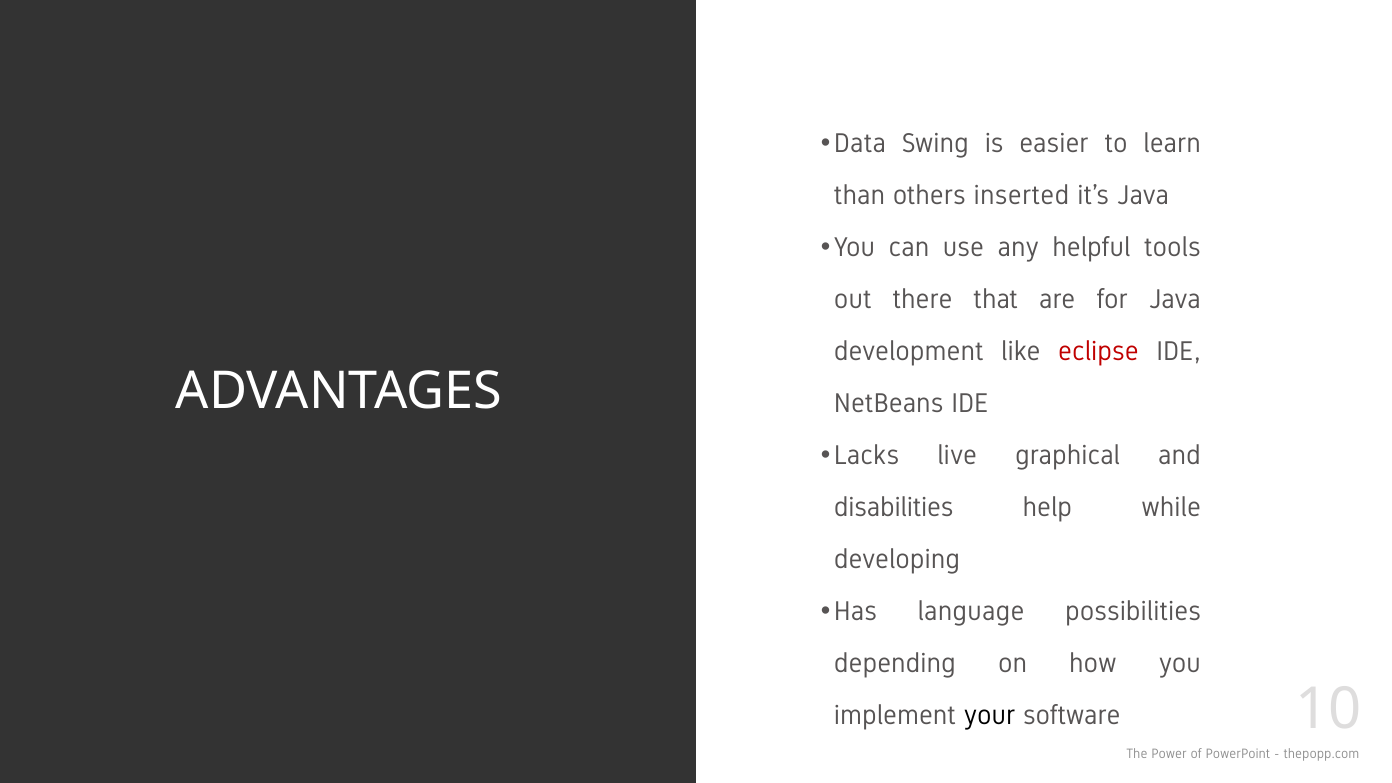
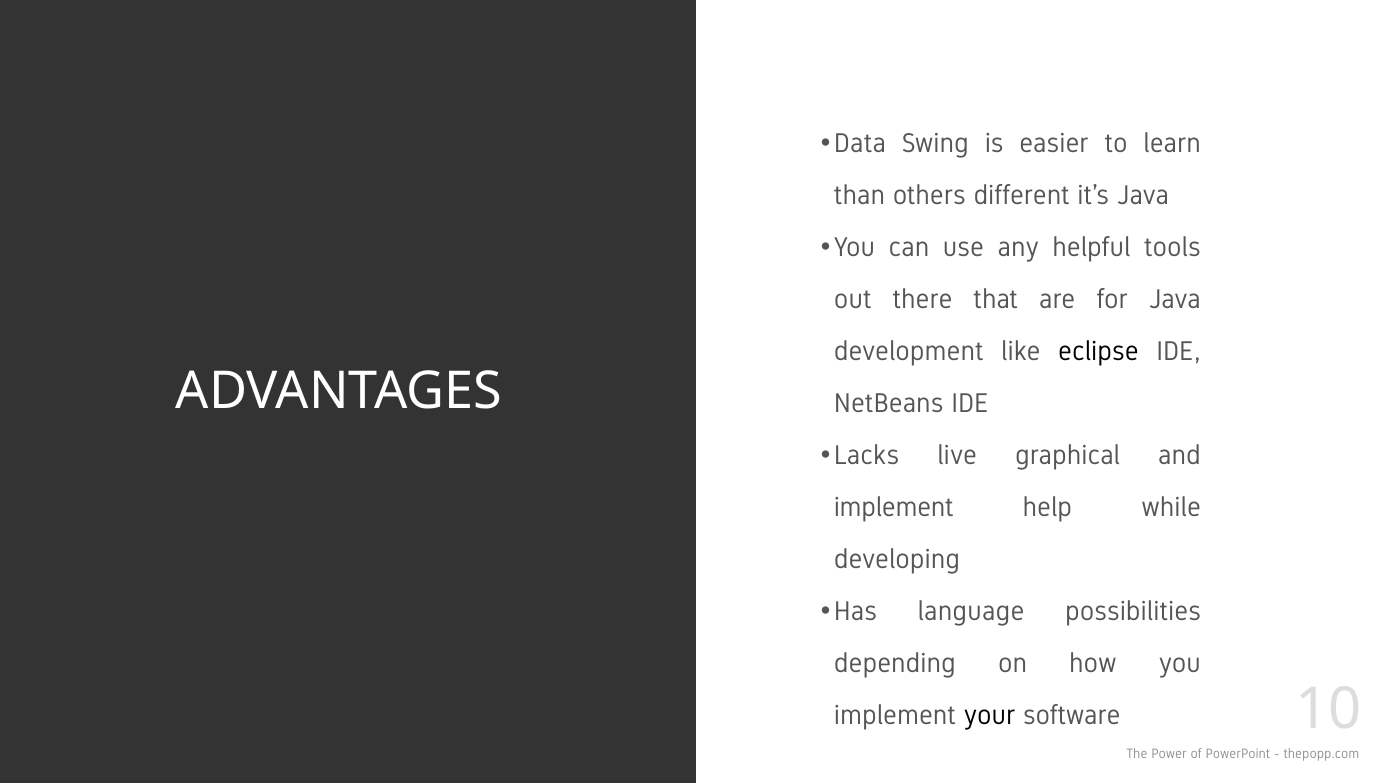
inserted: inserted -> different
eclipse colour: red -> black
disabilities at (894, 508): disabilities -> implement
